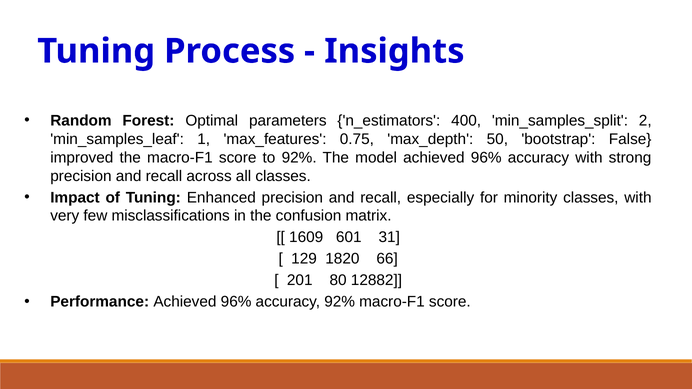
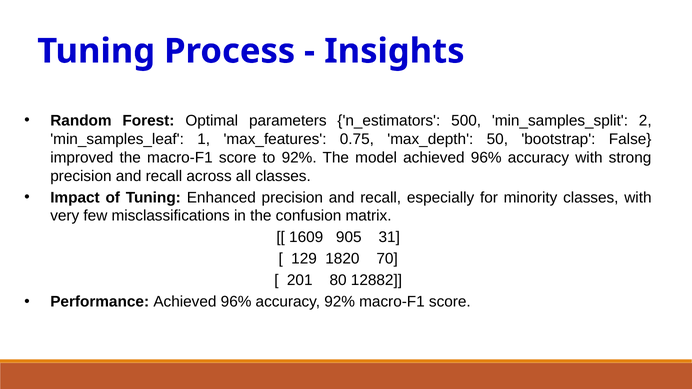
400: 400 -> 500
601: 601 -> 905
66: 66 -> 70
